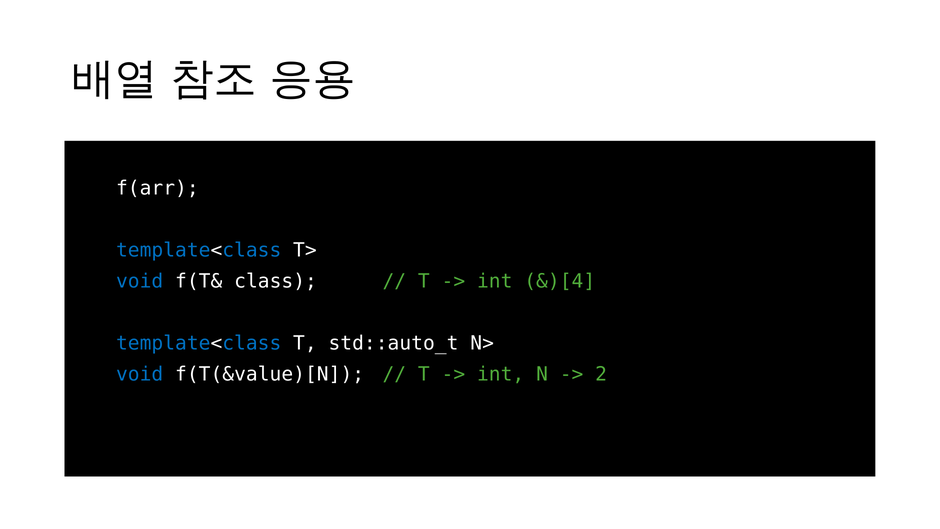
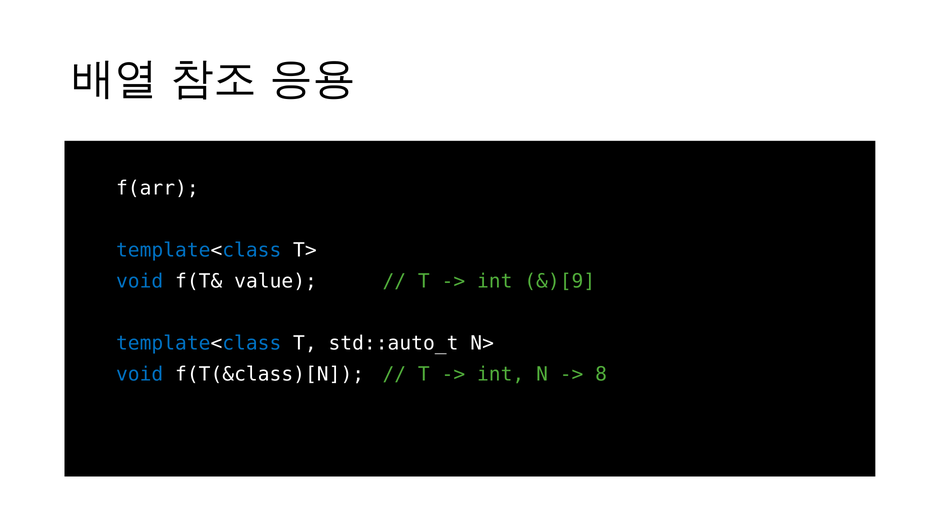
class: class -> value
&)[4: &)[4 -> &)[9
f(T(&value)[N: f(T(&value)[N -> f(T(&class)[N
2: 2 -> 8
